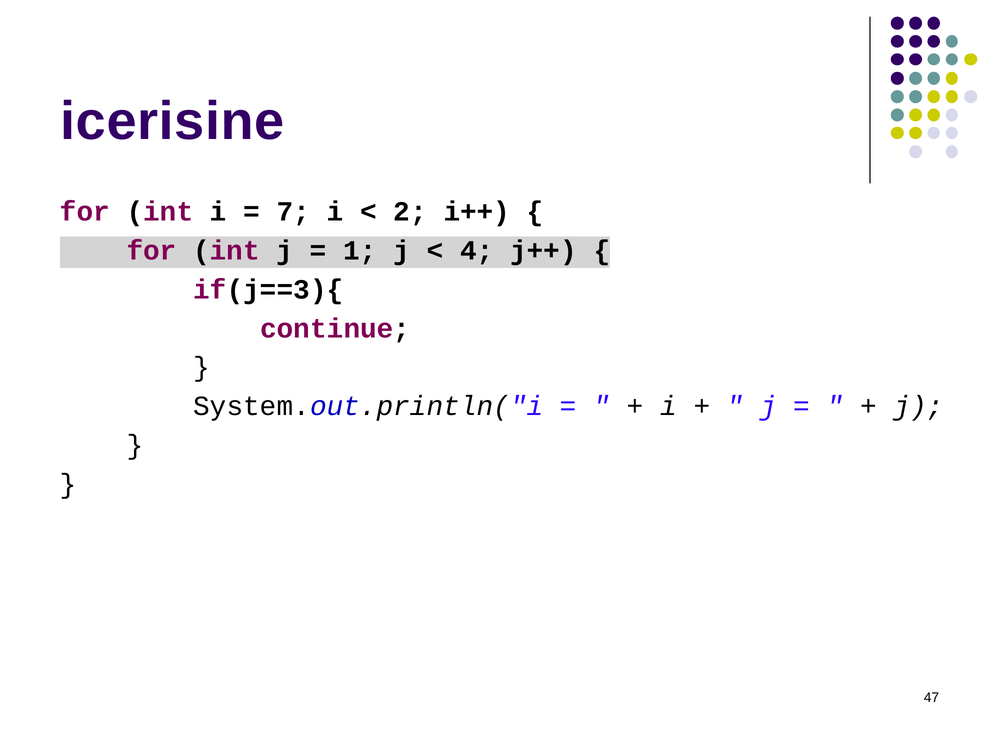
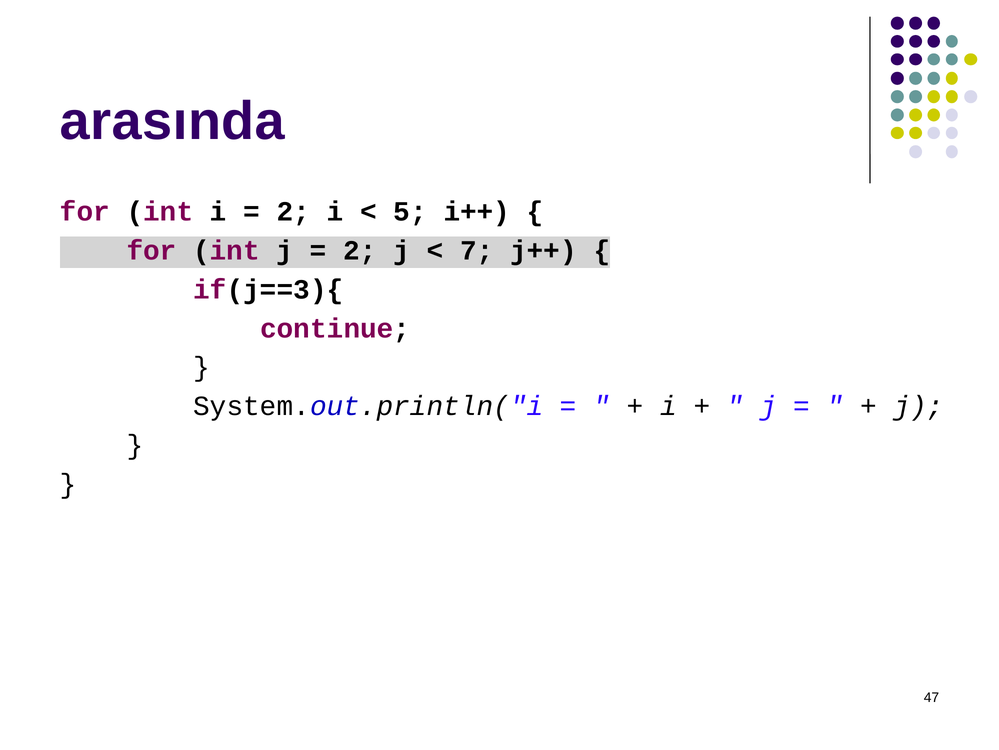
icerisine: icerisine -> arasında
7 at (293, 211): 7 -> 2
2: 2 -> 5
1 at (360, 250): 1 -> 2
4: 4 -> 7
